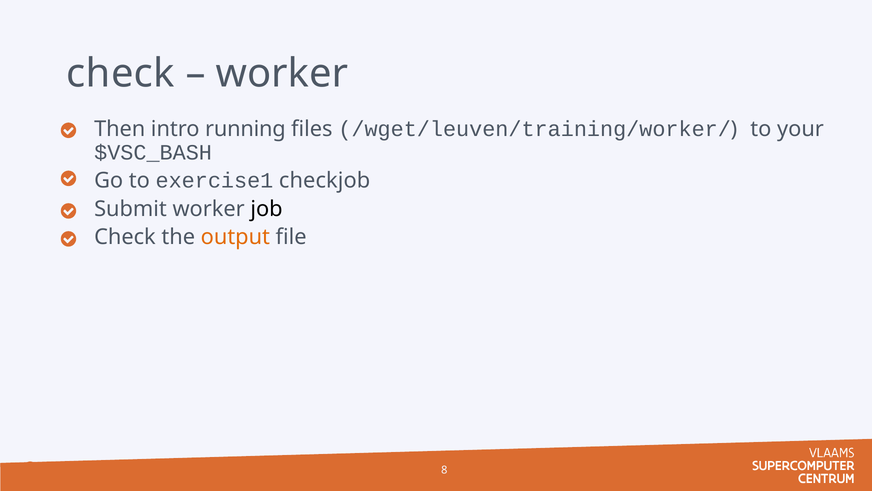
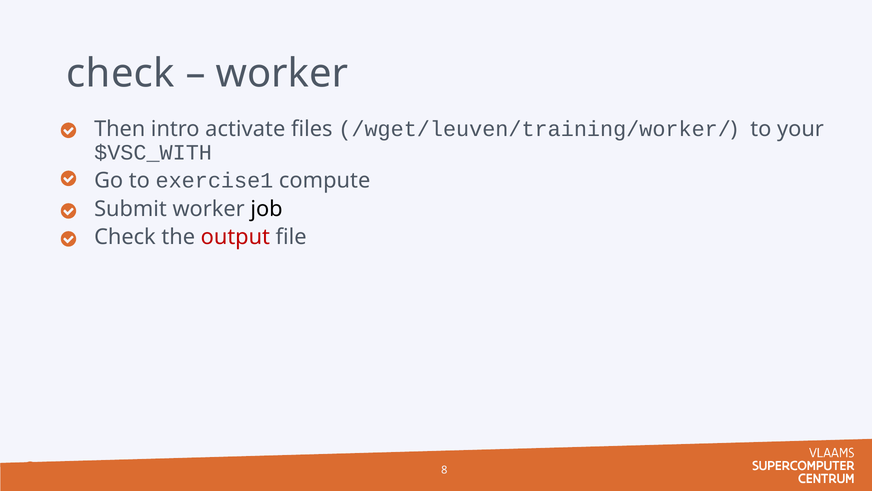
running: running -> activate
$VSC_BASH: $VSC_BASH -> $VSC_WITH
checkjob: checkjob -> compute
output colour: orange -> red
